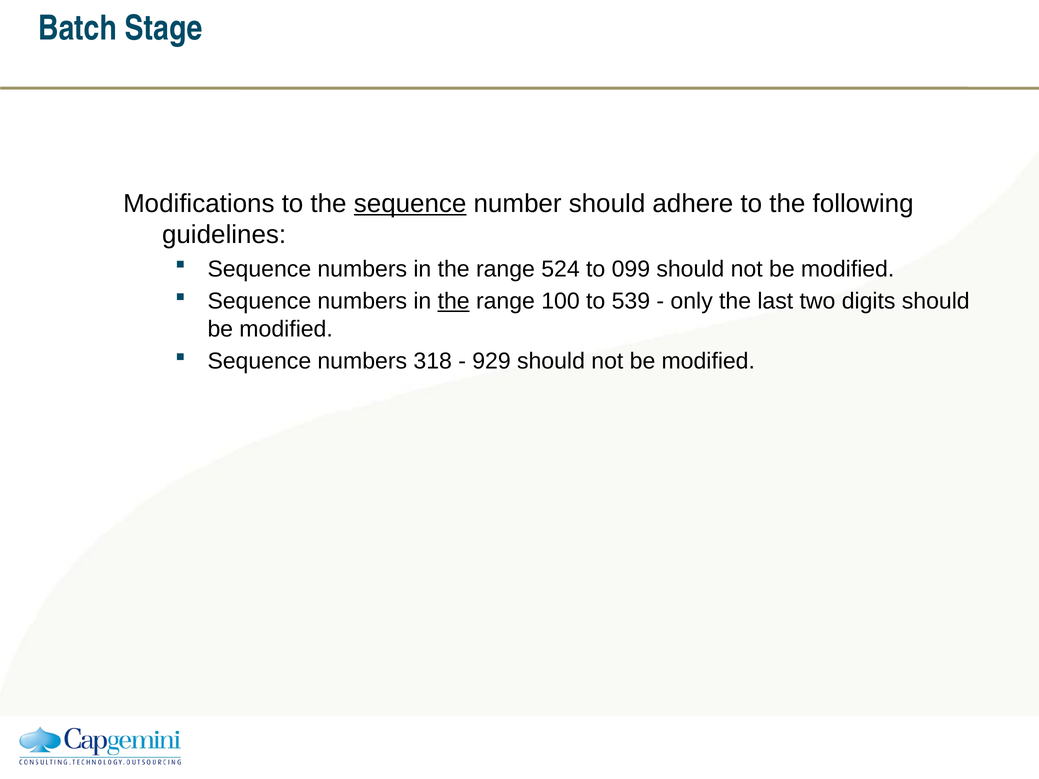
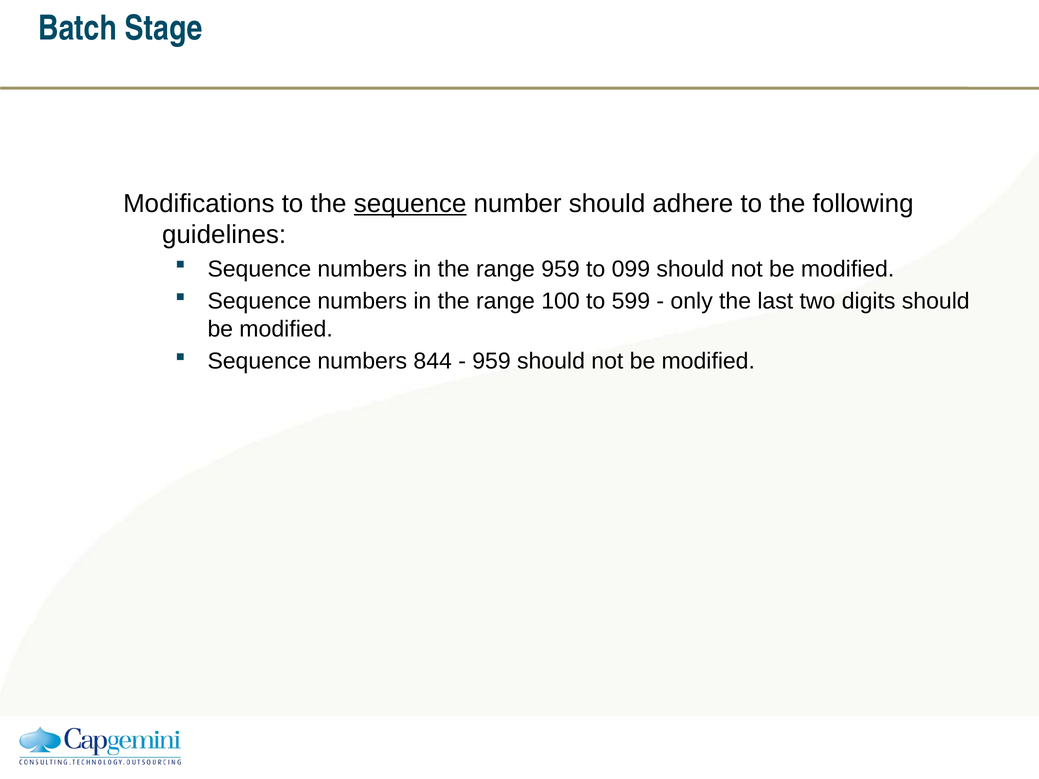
range 524: 524 -> 959
the at (454, 301) underline: present -> none
539: 539 -> 599
318: 318 -> 844
929 at (492, 361): 929 -> 959
